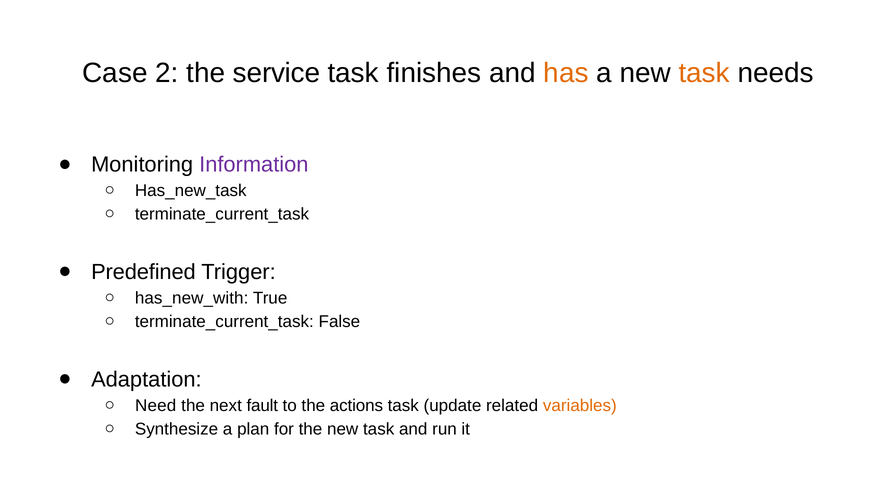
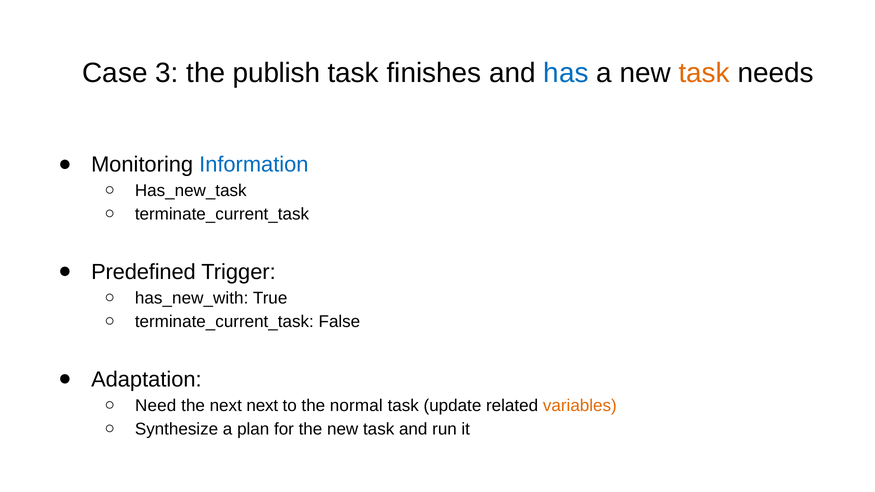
2: 2 -> 3
service: service -> publish
has colour: orange -> blue
Information colour: purple -> blue
next fault: fault -> next
actions: actions -> normal
